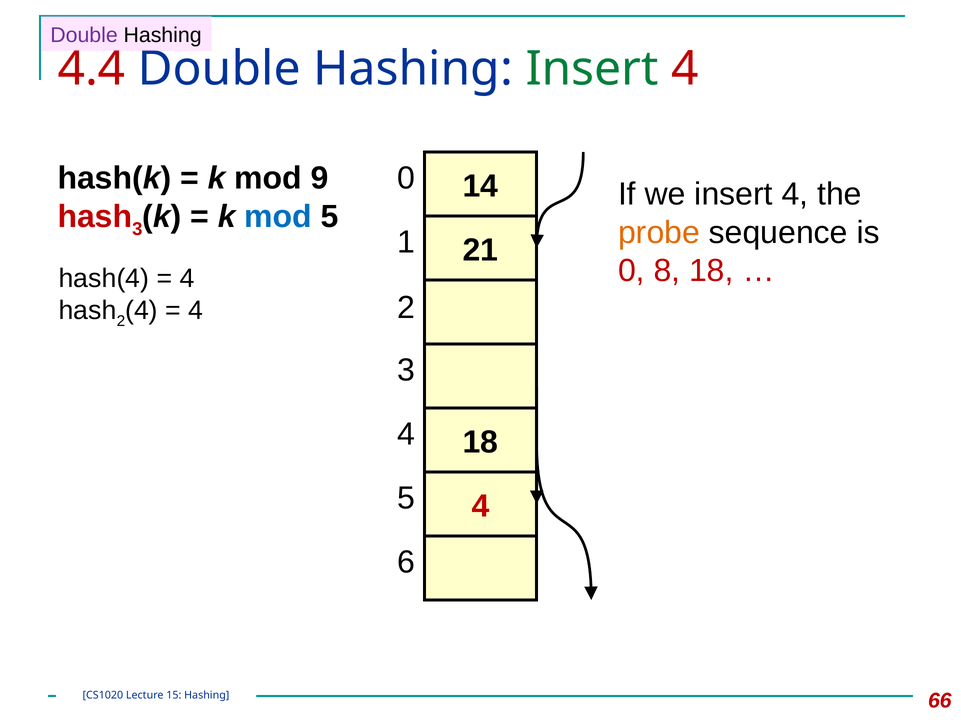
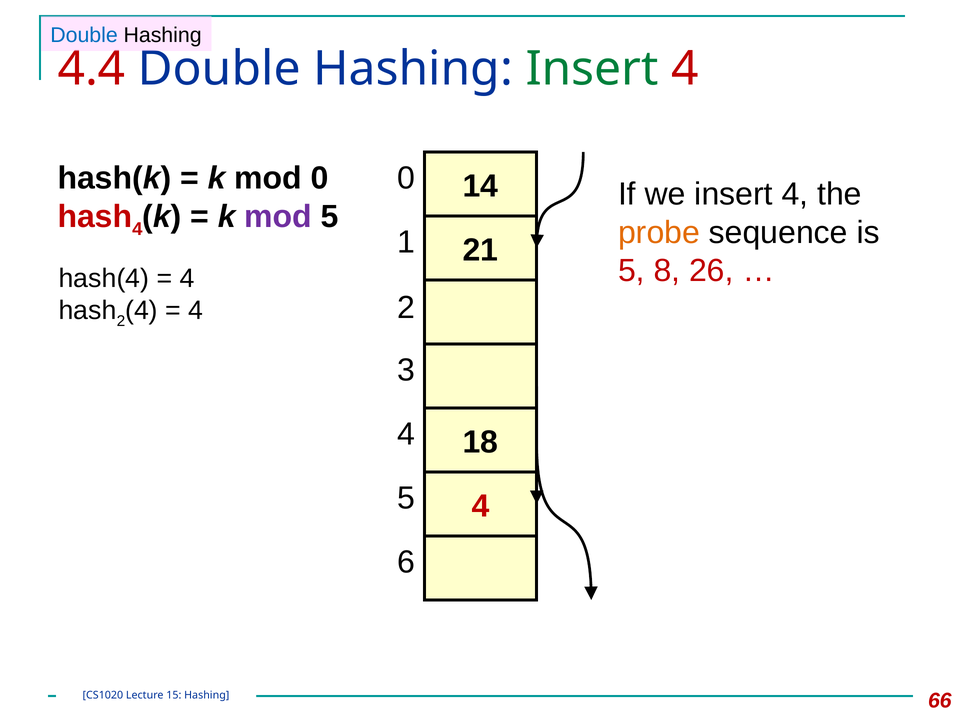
Double at (84, 35) colour: purple -> blue
mod 9: 9 -> 0
3 at (137, 229): 3 -> 4
mod at (278, 217) colour: blue -> purple
0 at (631, 271): 0 -> 5
8 18: 18 -> 26
